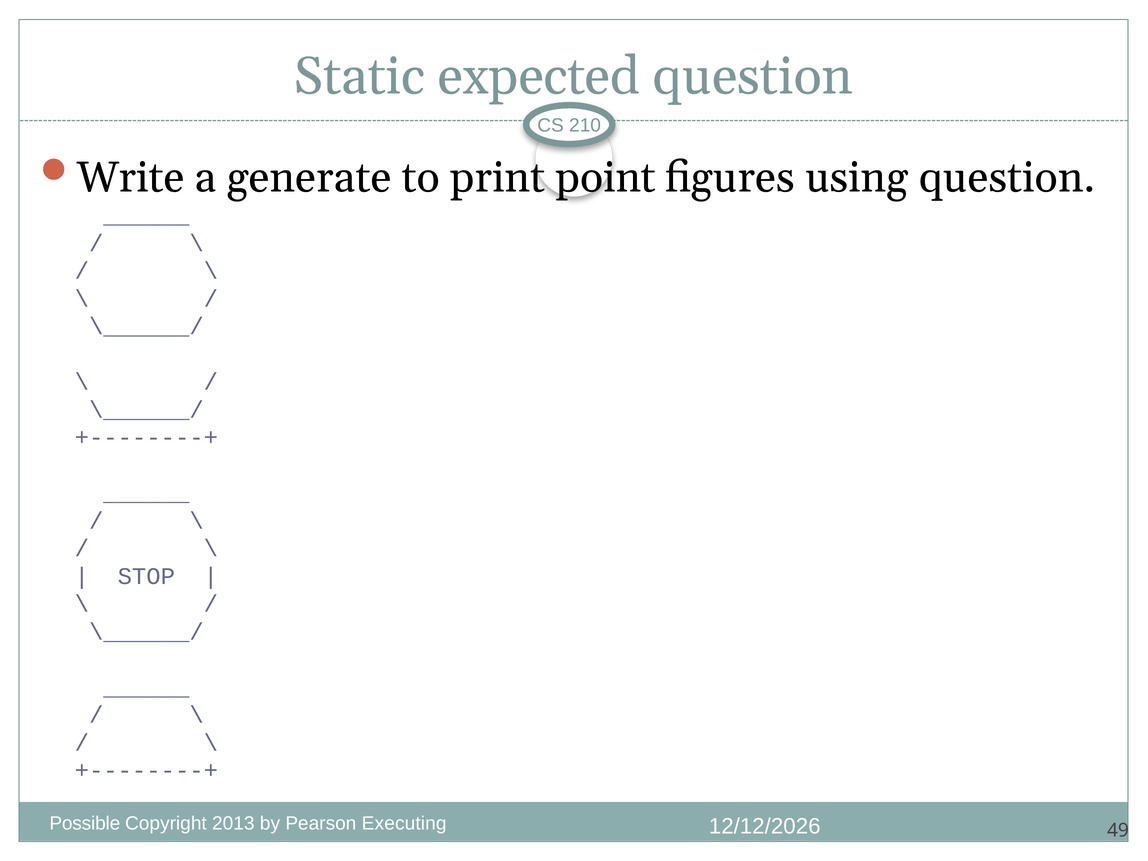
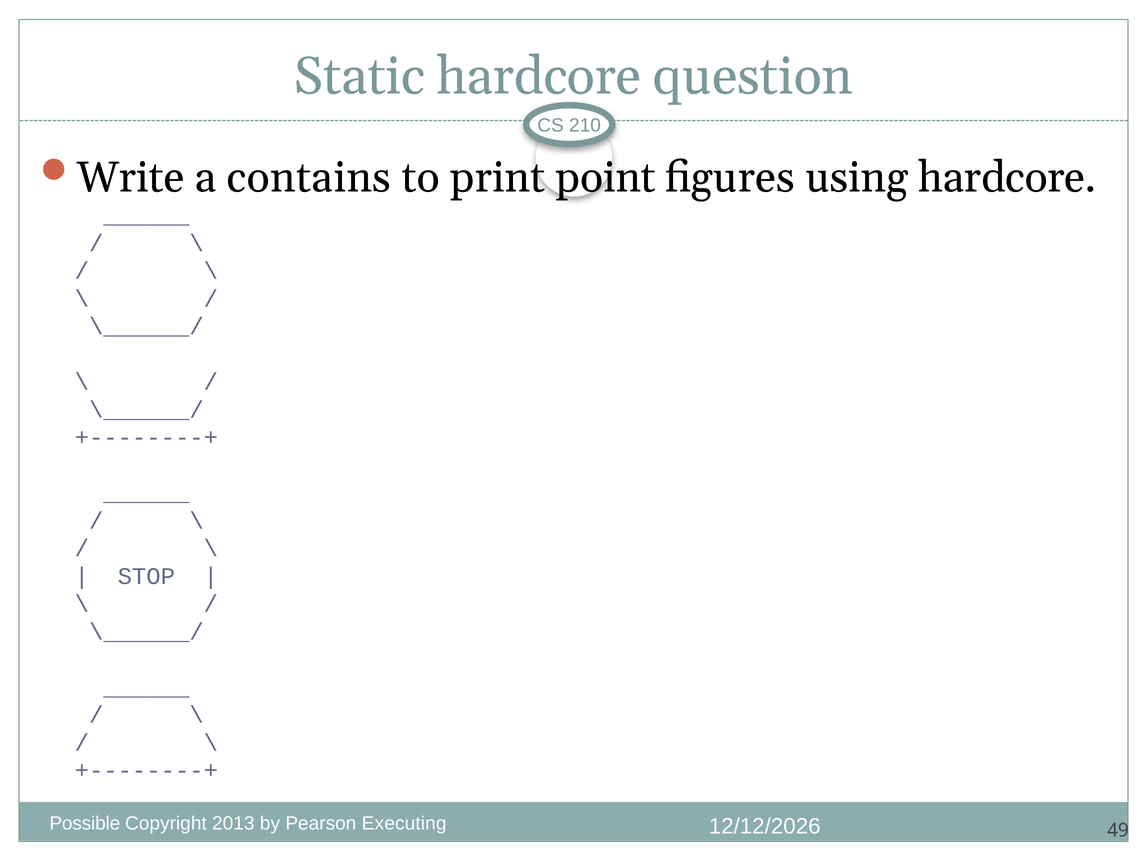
Static expected: expected -> hardcore
generate: generate -> contains
using question: question -> hardcore
